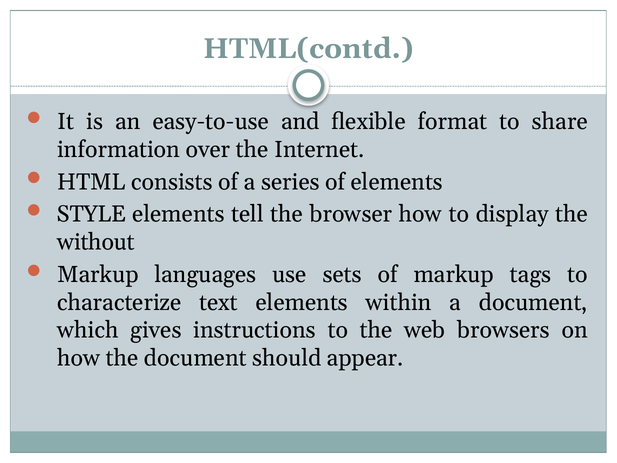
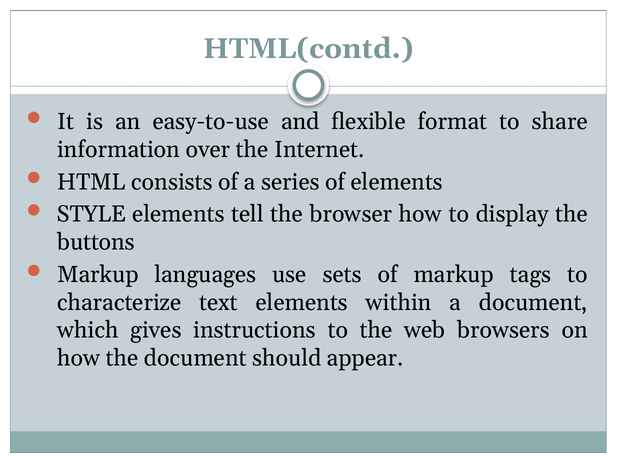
without: without -> buttons
